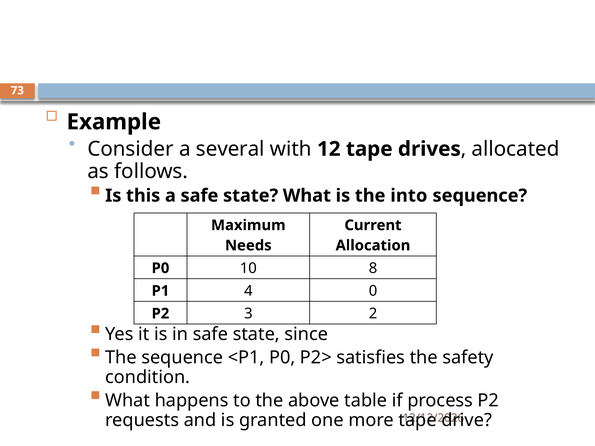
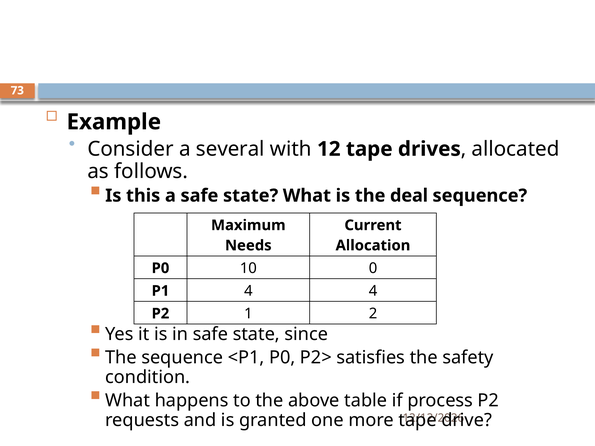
into: into -> deal
8: 8 -> 0
4 0: 0 -> 4
3: 3 -> 1
